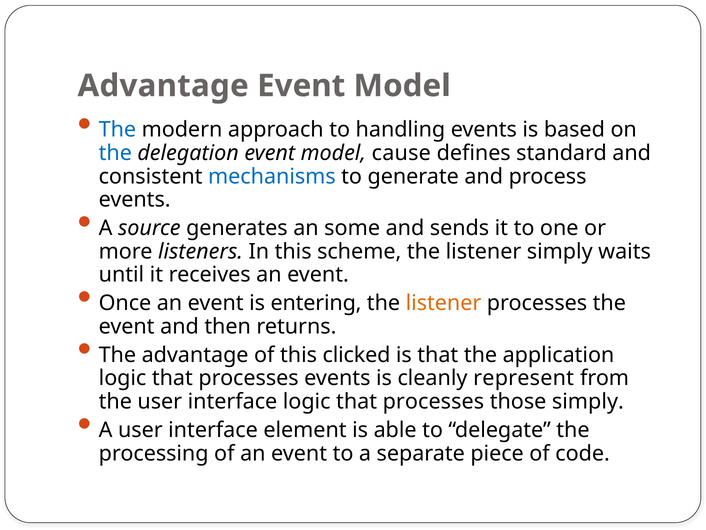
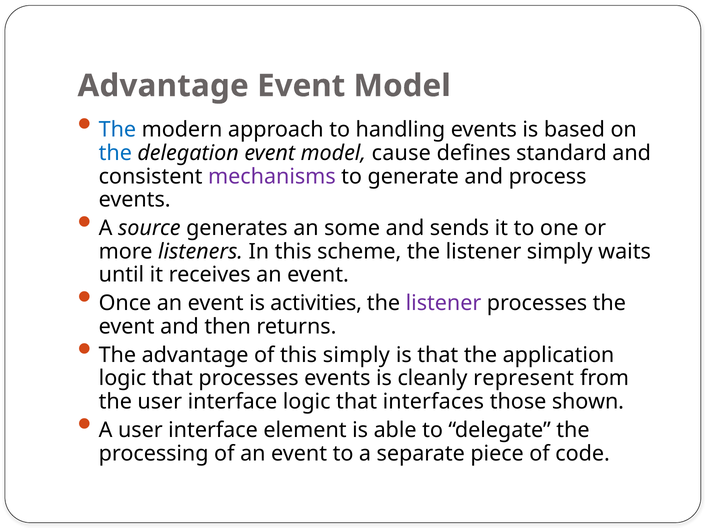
mechanisms colour: blue -> purple
entering: entering -> activities
listener at (444, 303) colour: orange -> purple
this clicked: clicked -> simply
interface logic that processes: processes -> interfaces
those simply: simply -> shown
